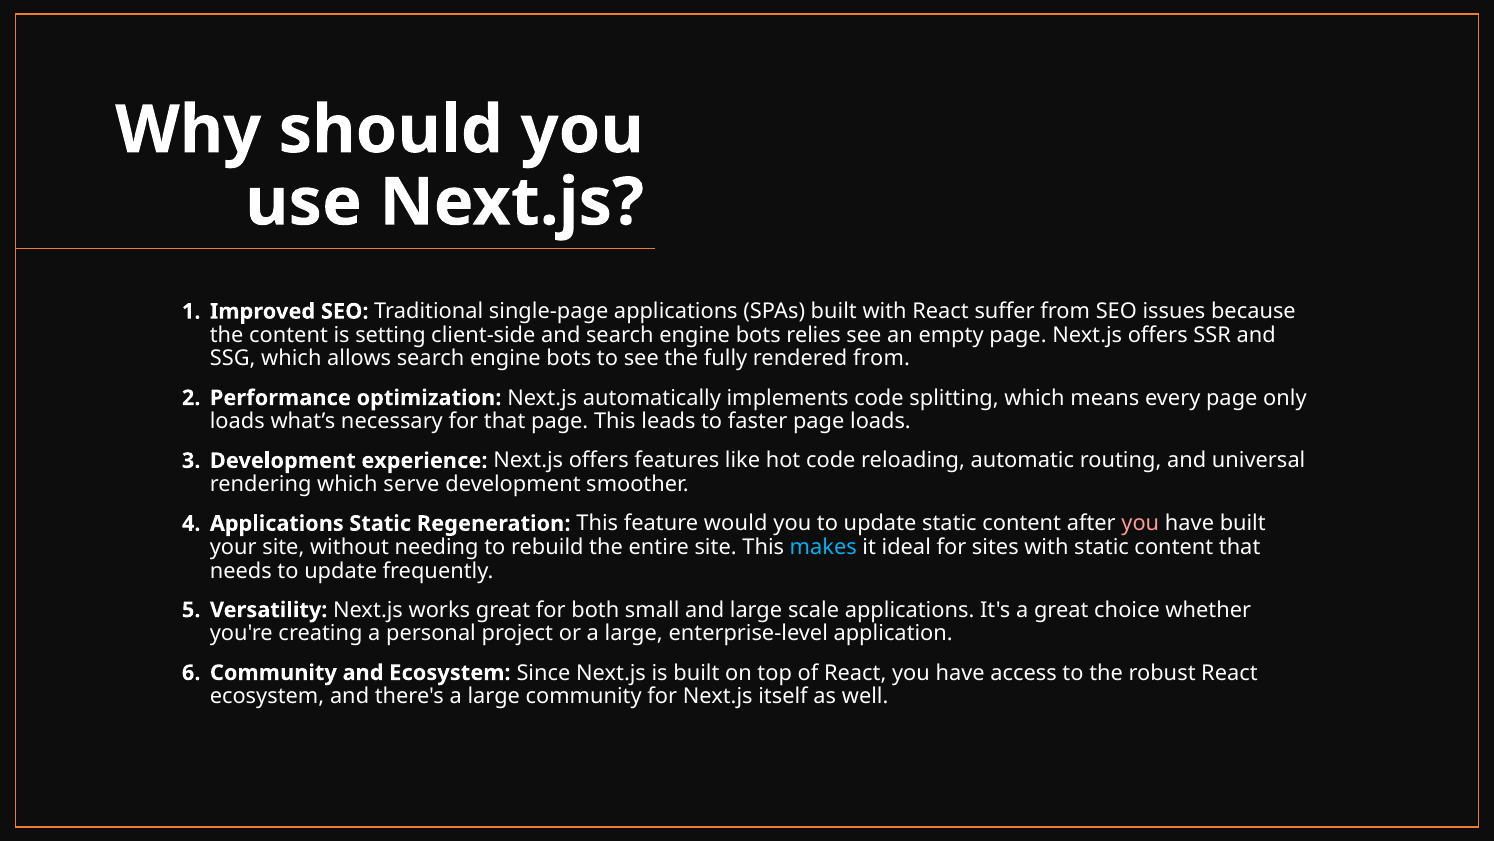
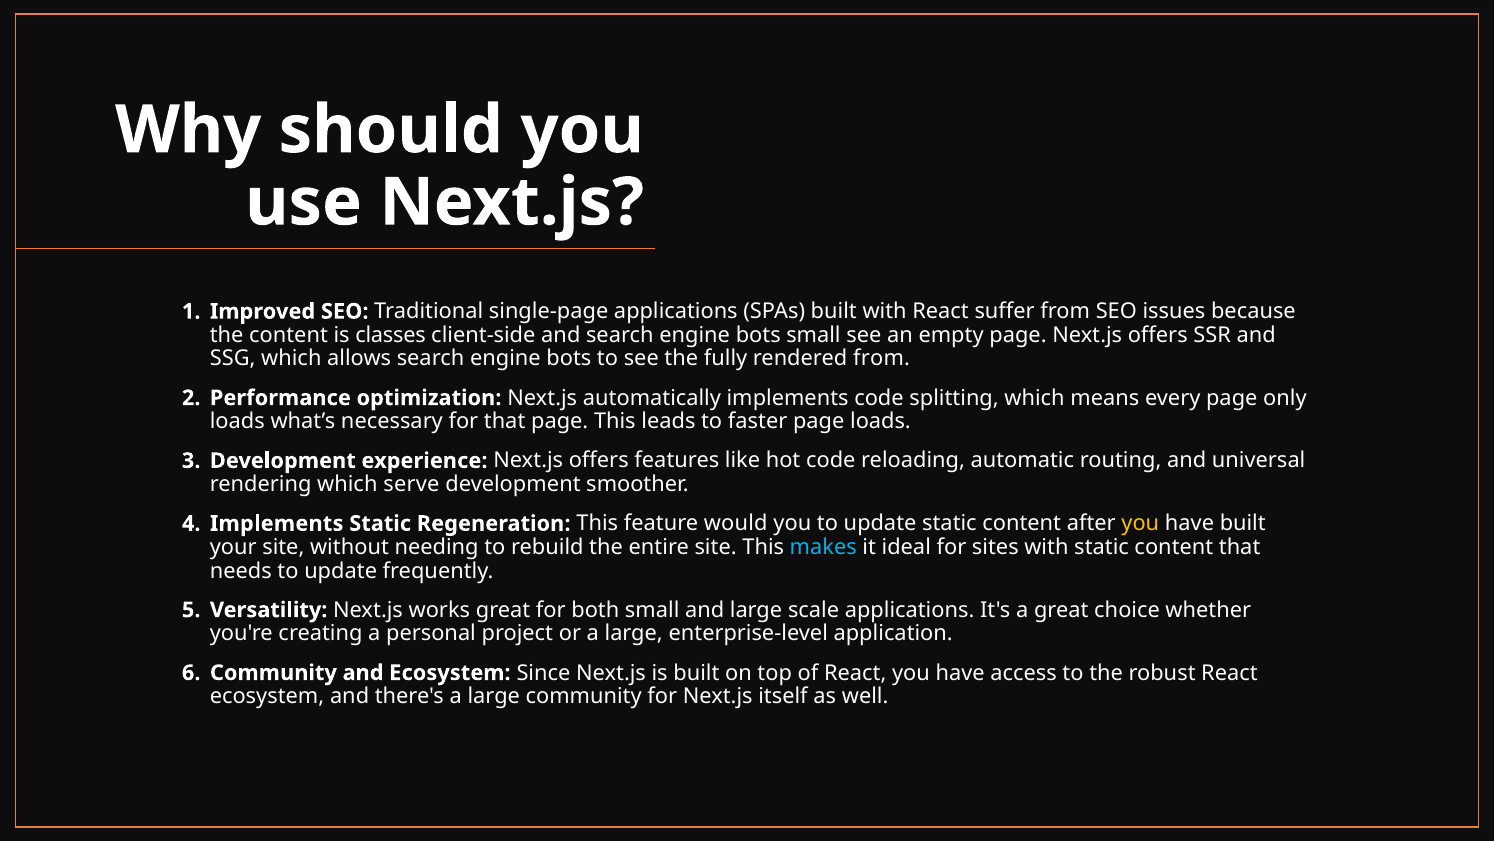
setting: setting -> classes
bots relies: relies -> small
Applications at (277, 523): Applications -> Implements
you at (1140, 523) colour: pink -> yellow
